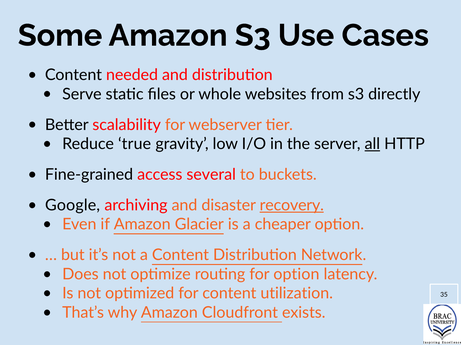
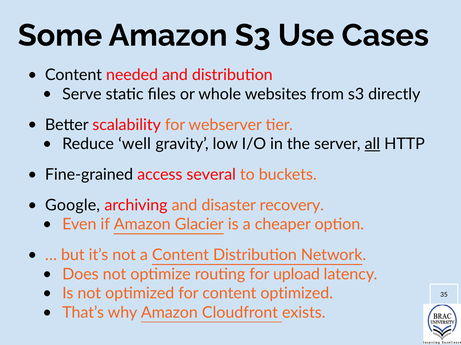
true: true -> well
recovery underline: present -> none
for option: option -> upload
content utilization: utilization -> optimized
